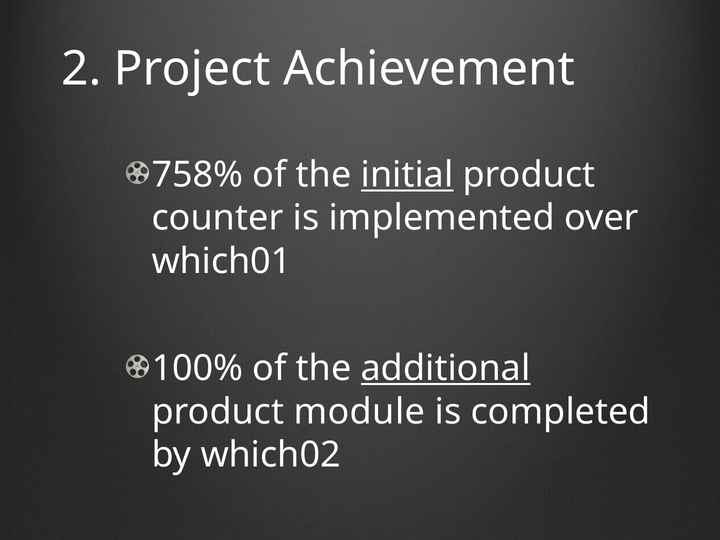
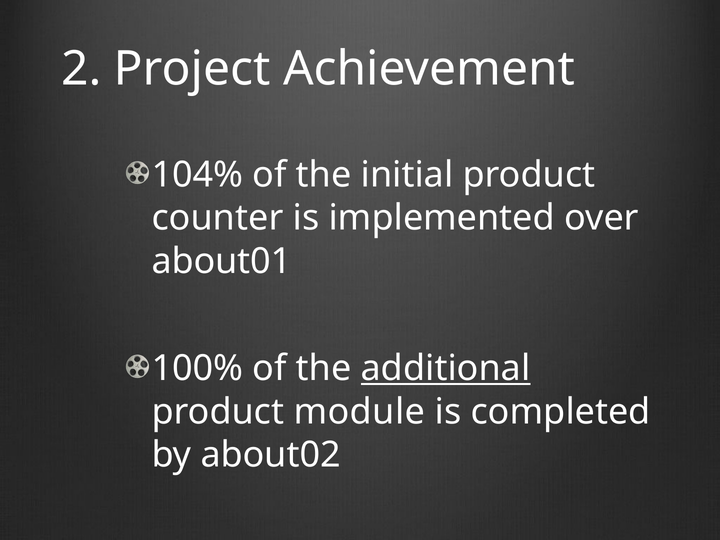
758%: 758% -> 104%
initial underline: present -> none
which01: which01 -> about01
which02: which02 -> about02
